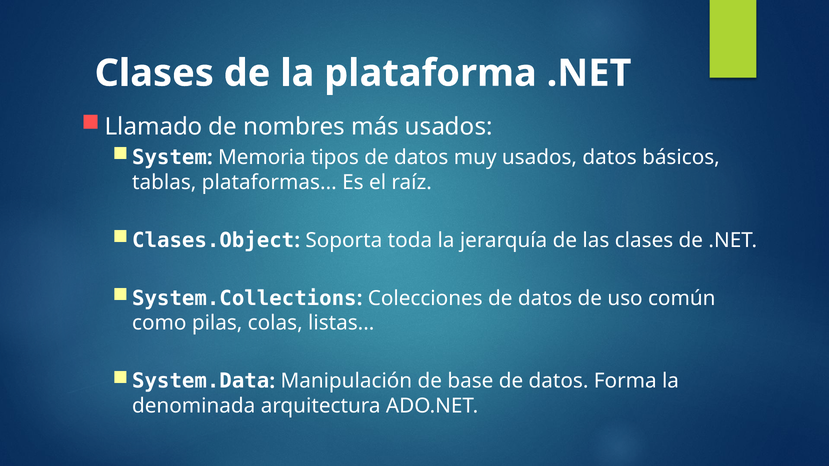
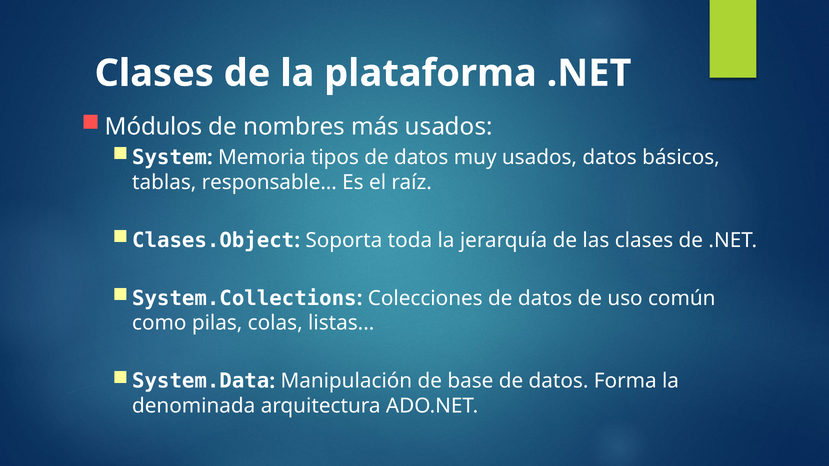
Llamado: Llamado -> Módulos
plataformas: plataformas -> responsable
